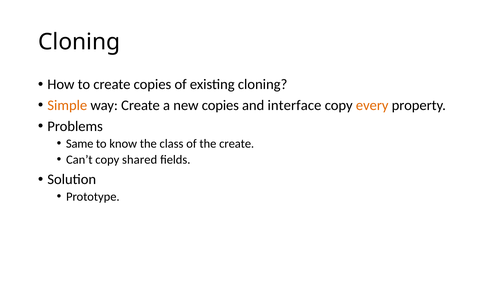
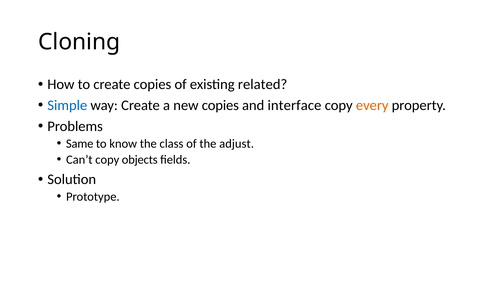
existing cloning: cloning -> related
Simple colour: orange -> blue
the create: create -> adjust
shared: shared -> objects
